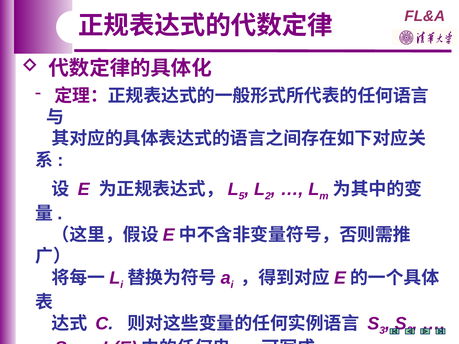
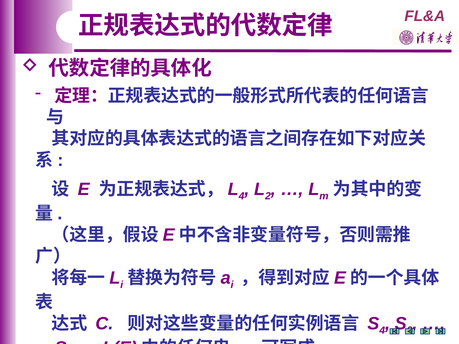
5 at (242, 196): 5 -> 4
3 at (382, 331): 3 -> 4
